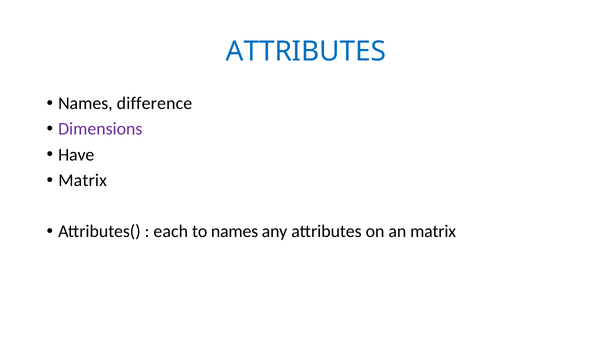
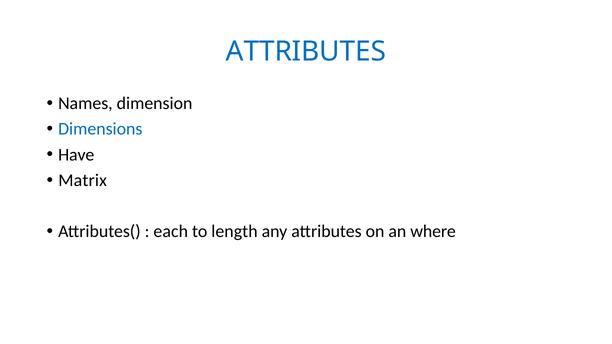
difference: difference -> dimension
Dimensions colour: purple -> blue
to names: names -> length
an matrix: matrix -> where
